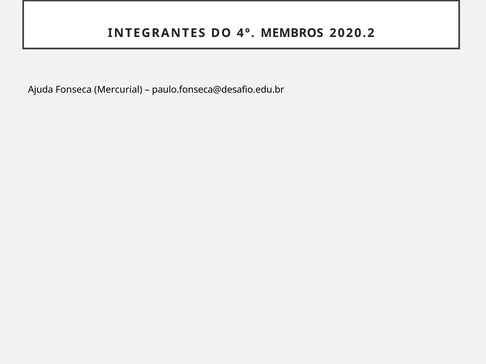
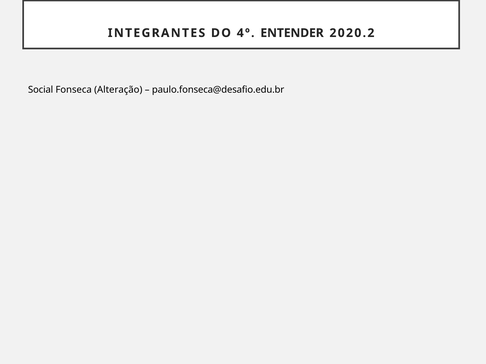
MEMBROS: MEMBROS -> ENTENDER
Ajuda: Ajuda -> Social
Mercurial: Mercurial -> Alteração
